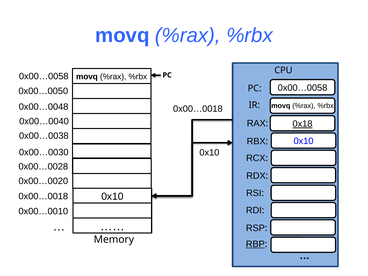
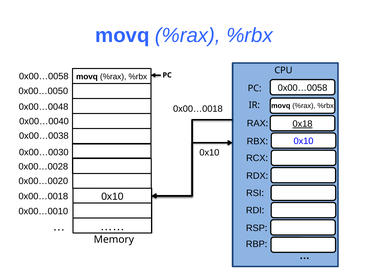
RBP underline: present -> none
